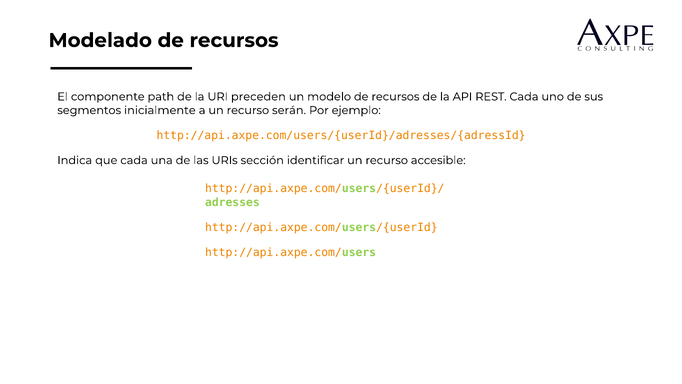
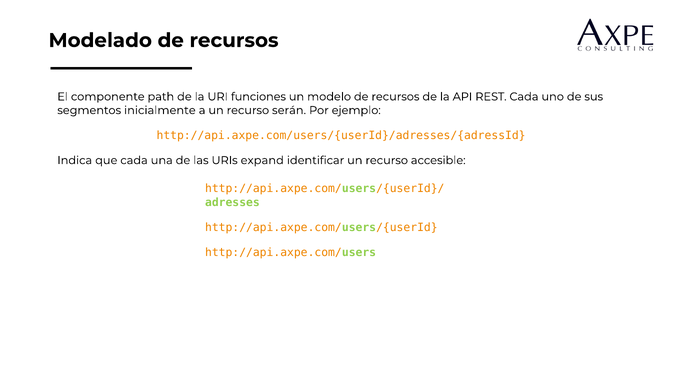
preceden: preceden -> funciones
sección: sección -> expand
